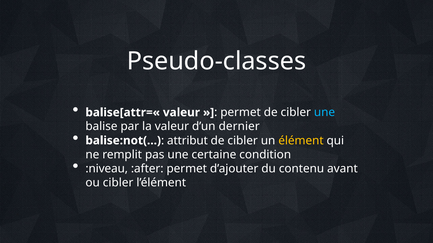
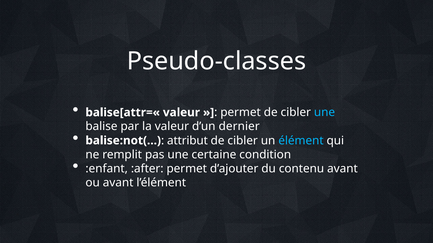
élément colour: yellow -> light blue
:niveau: :niveau -> :enfant
ou cibler: cibler -> avant
